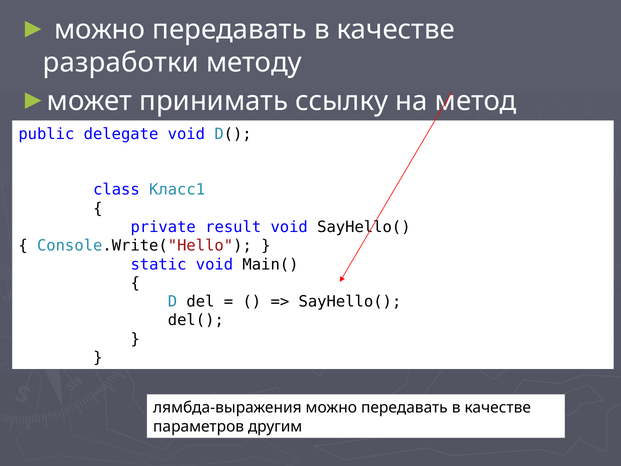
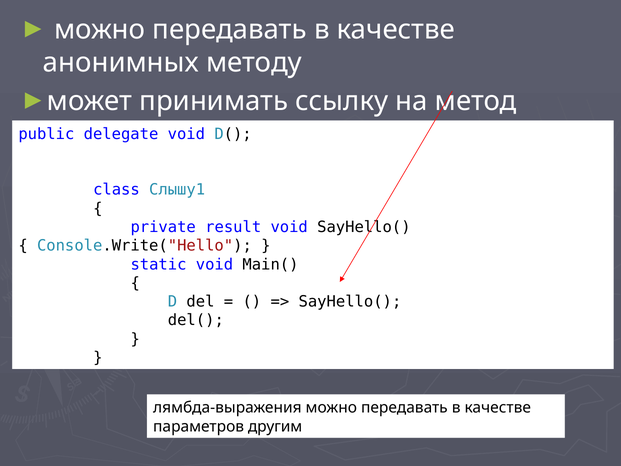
разработки: разработки -> анонимных
Класс1: Класс1 -> Слышу1
